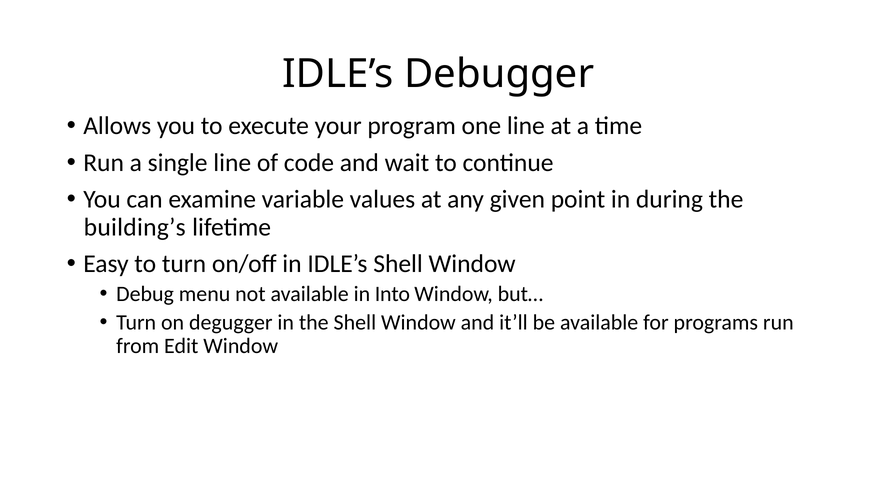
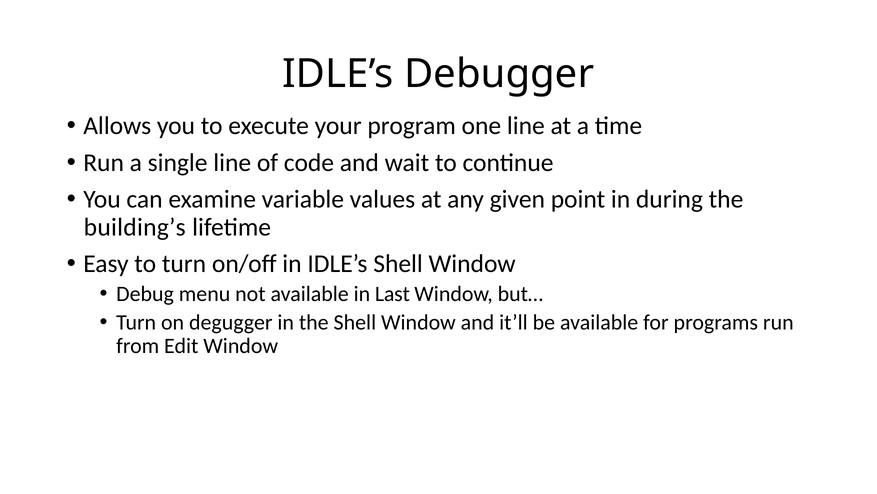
Into: Into -> Last
